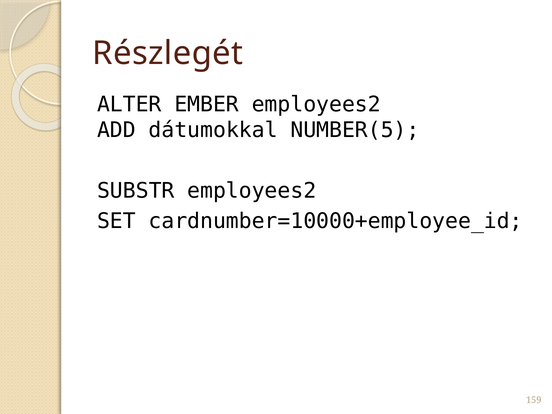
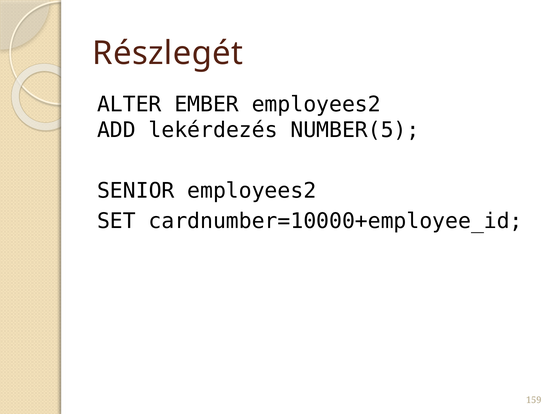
dátumokkal: dátumokkal -> lekérdezés
SUBSTR: SUBSTR -> SENIOR
